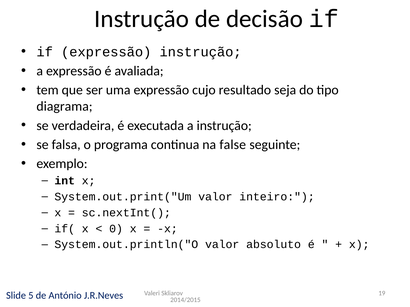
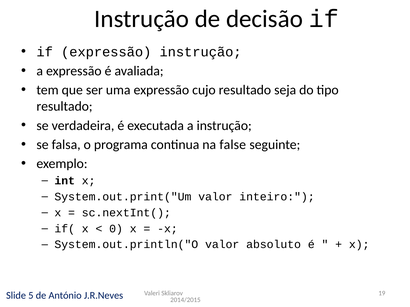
diagrama at (64, 107): diagrama -> resultado
